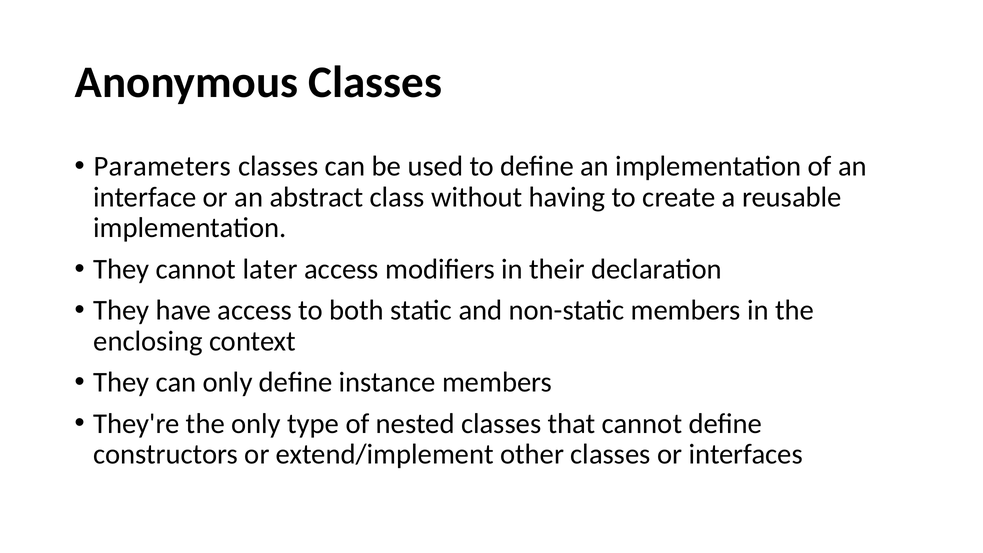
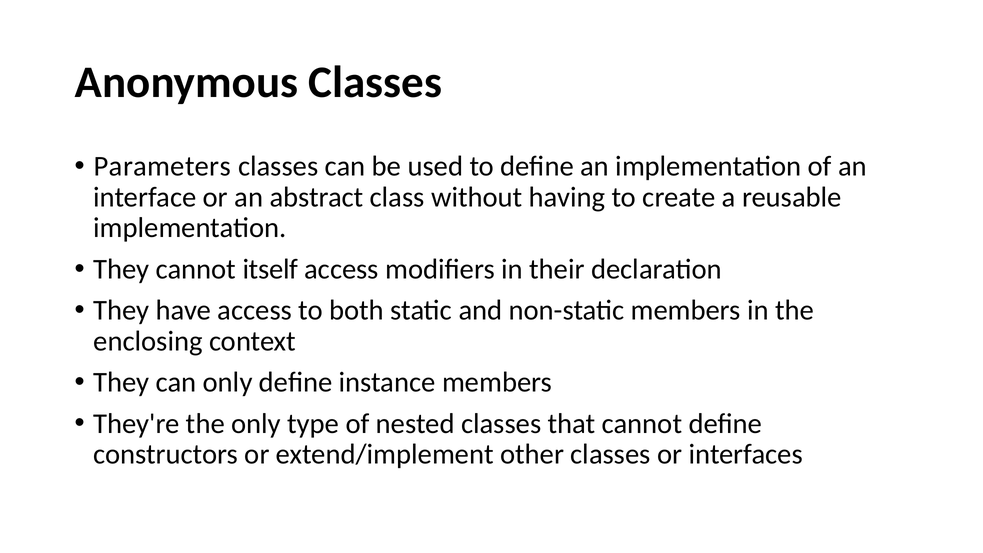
later: later -> itself
